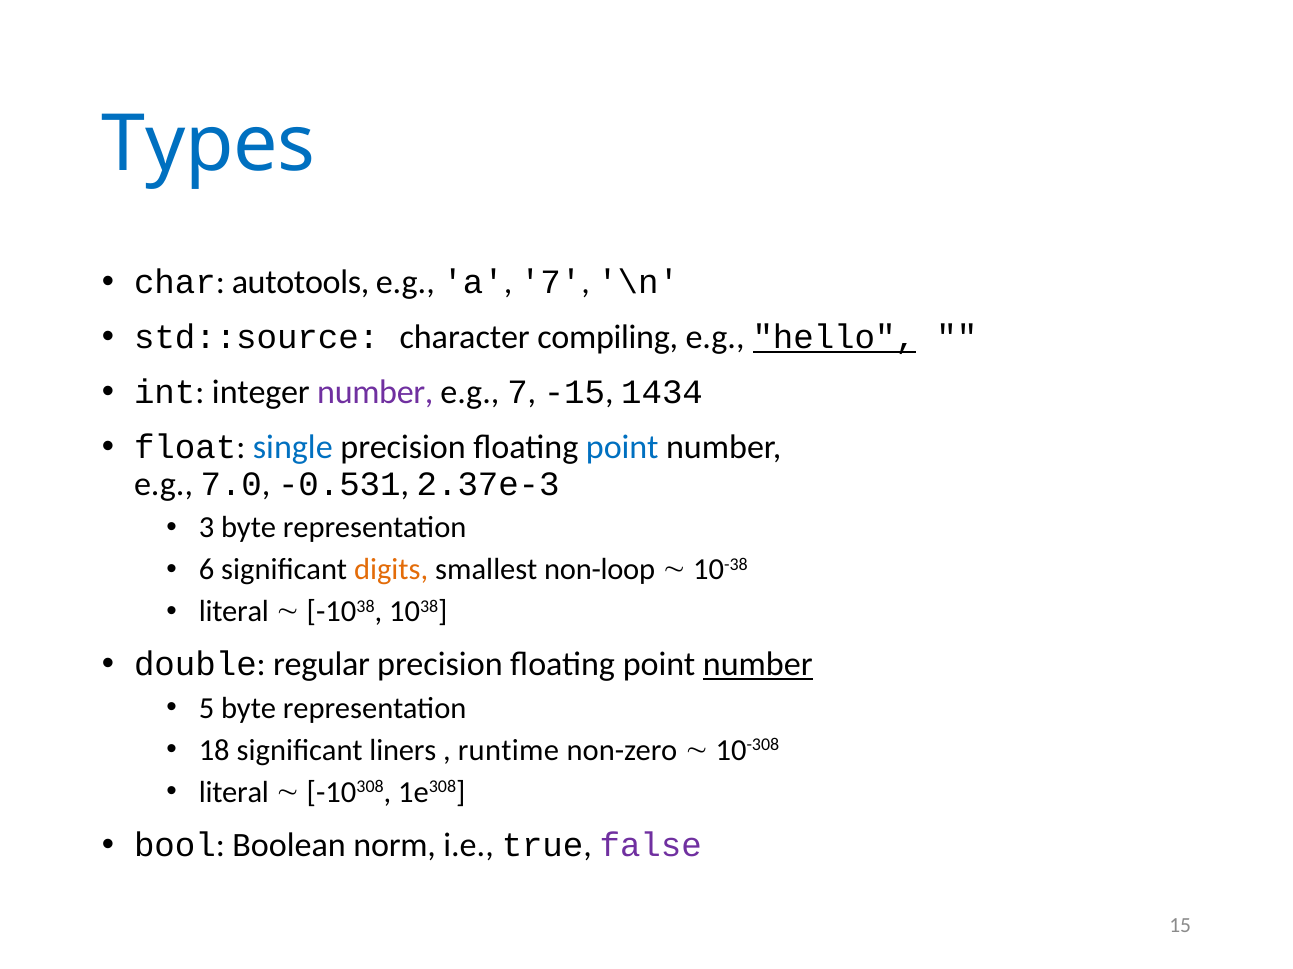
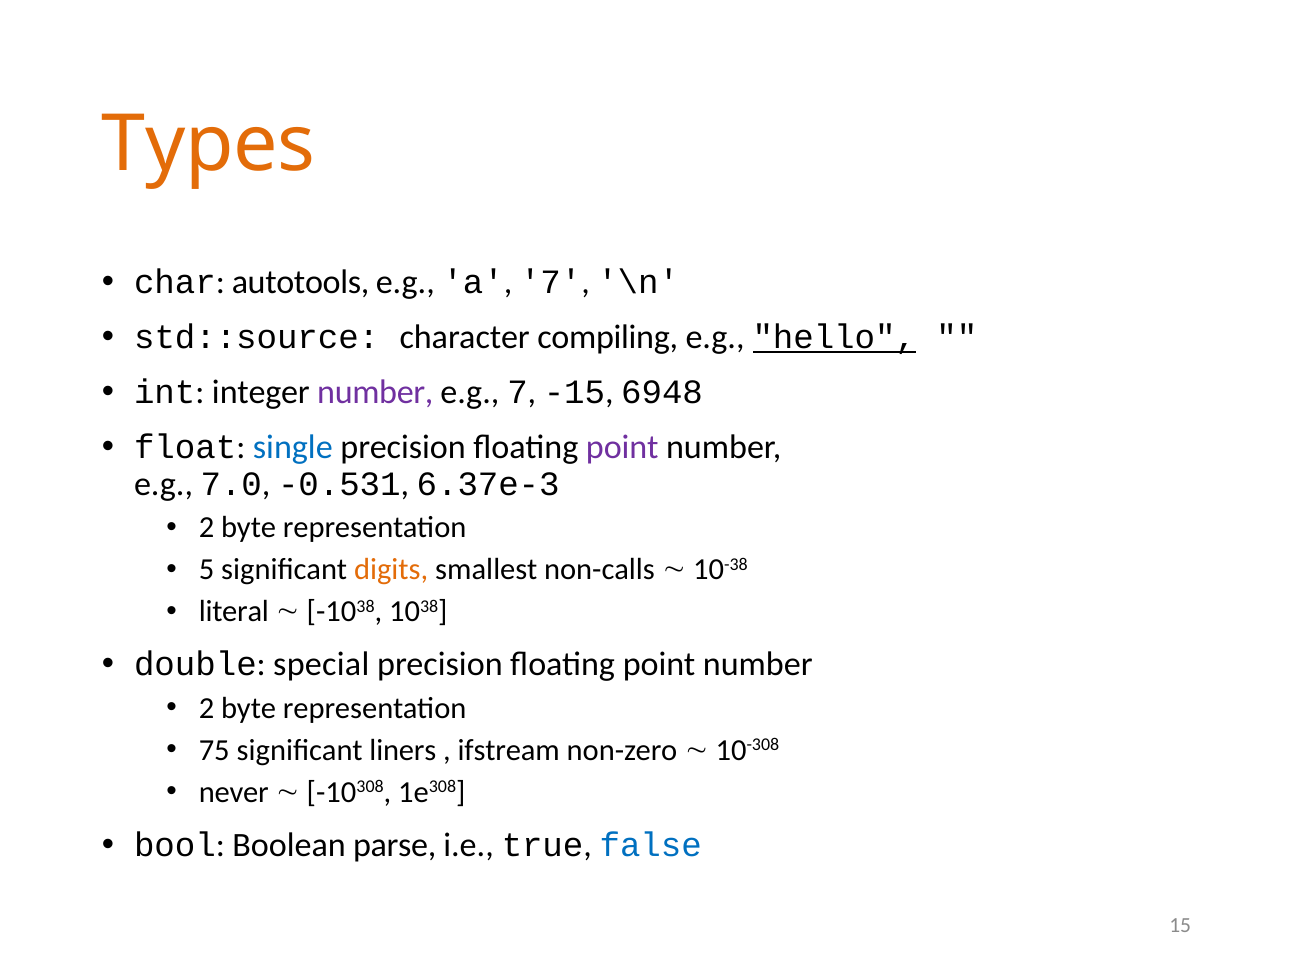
Types colour: blue -> orange
1434: 1434 -> 6948
point at (622, 447) colour: blue -> purple
2.37e-3: 2.37e-3 -> 6.37e-3
3 at (207, 528): 3 -> 2
6: 6 -> 5
non-loop: non-loop -> non-calls
regular: regular -> special
number at (758, 665) underline: present -> none
5 at (207, 709): 5 -> 2
18: 18 -> 75
runtime: runtime -> ifstream
literal at (234, 793): literal -> never
norm: norm -> parse
false colour: purple -> blue
